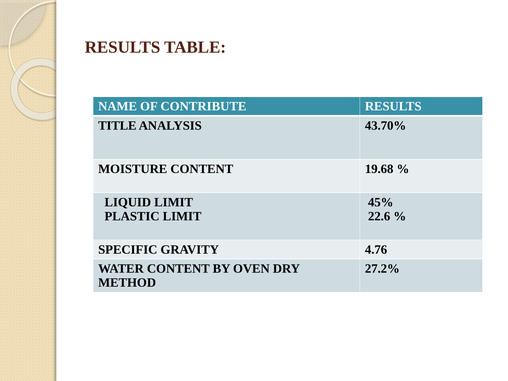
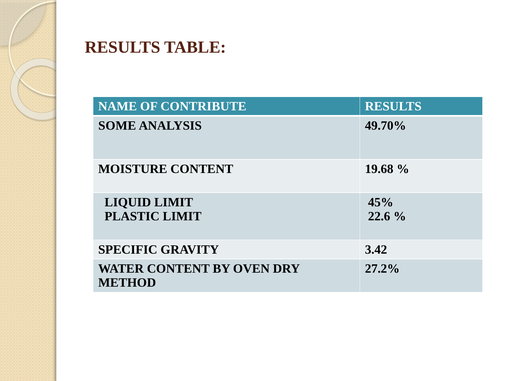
TITLE: TITLE -> SOME
43.70%: 43.70% -> 49.70%
4.76: 4.76 -> 3.42
